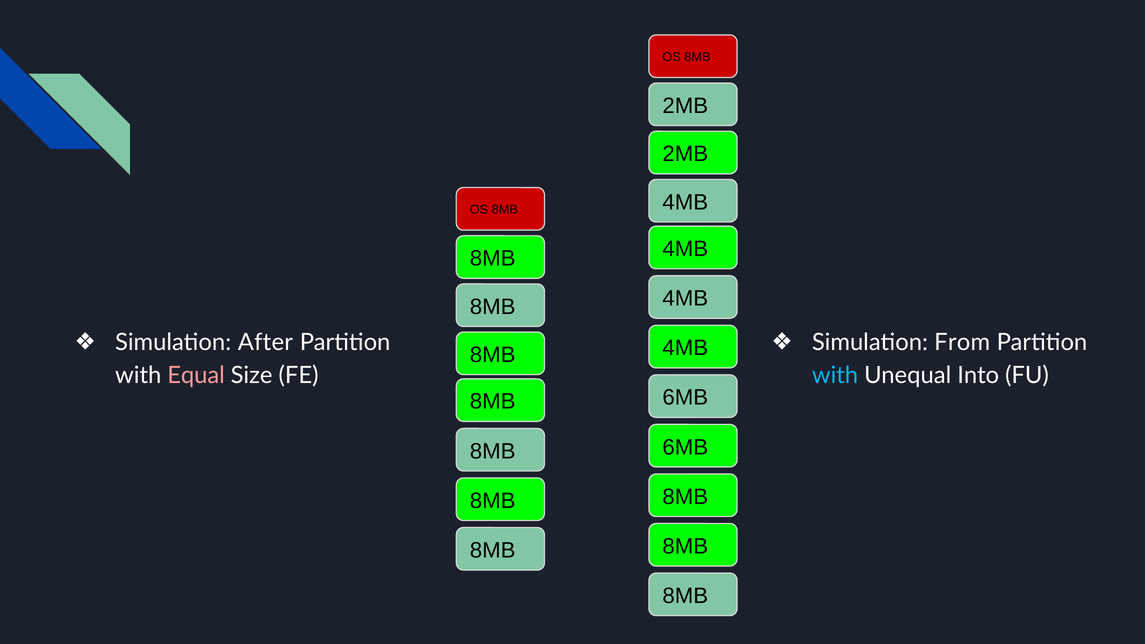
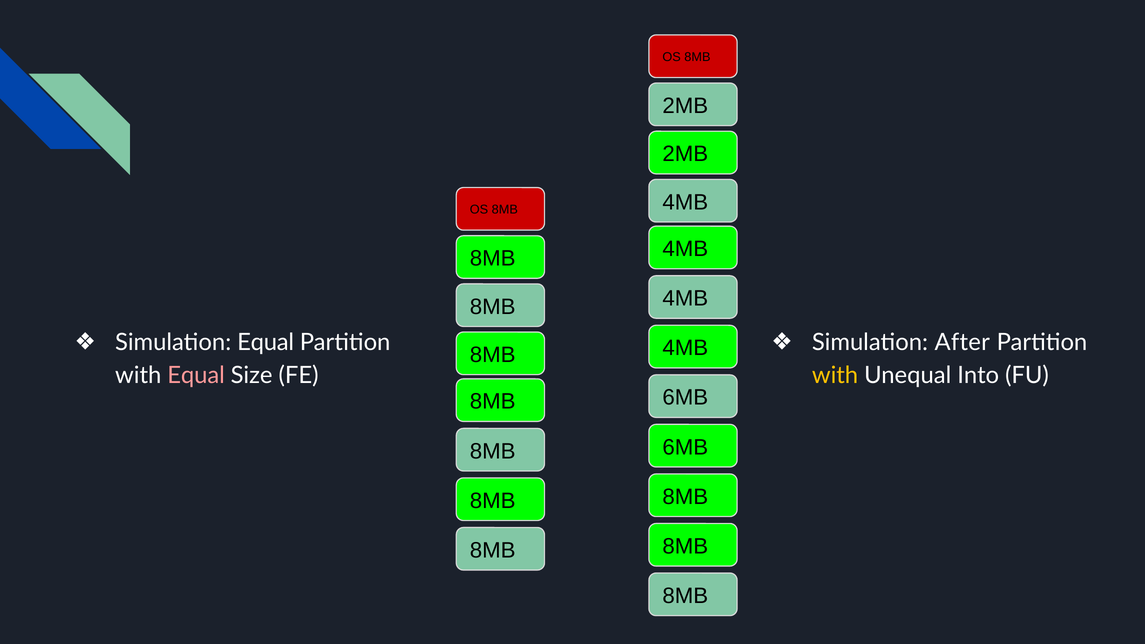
Simulation After: After -> Equal
From: From -> After
with at (835, 375) colour: light blue -> yellow
